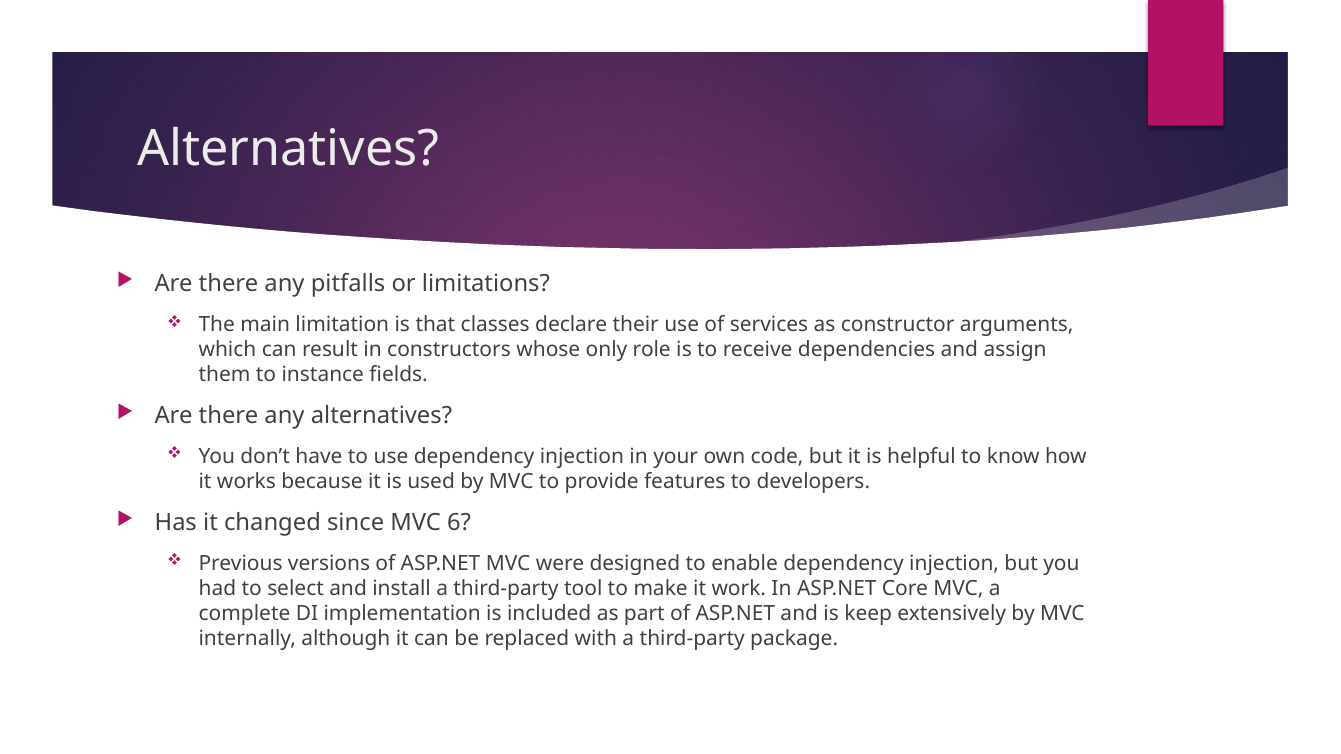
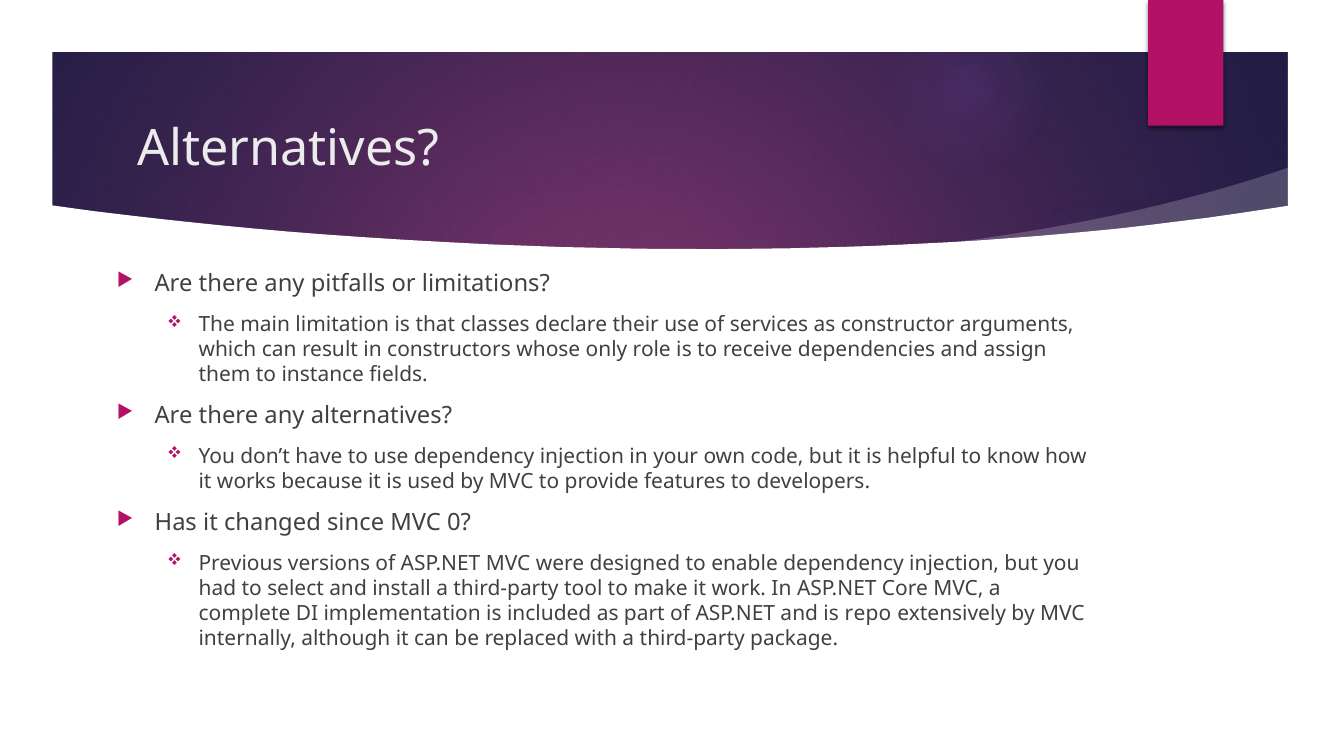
6: 6 -> 0
keep: keep -> repo
